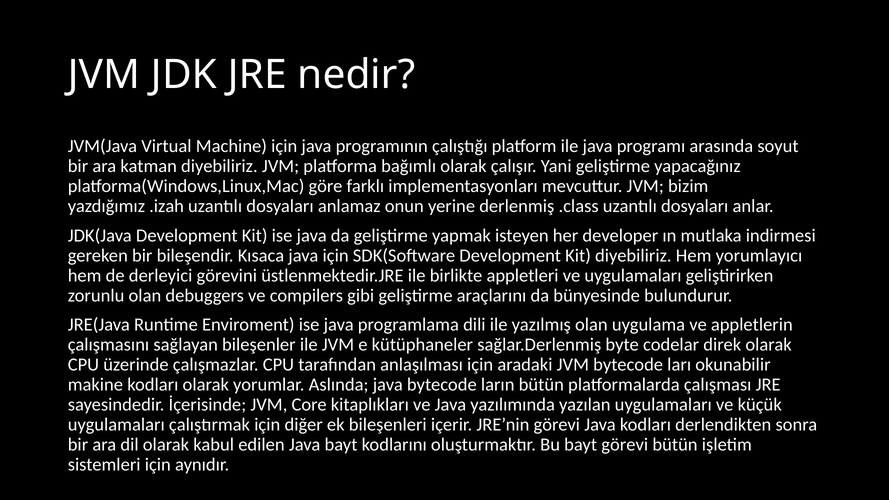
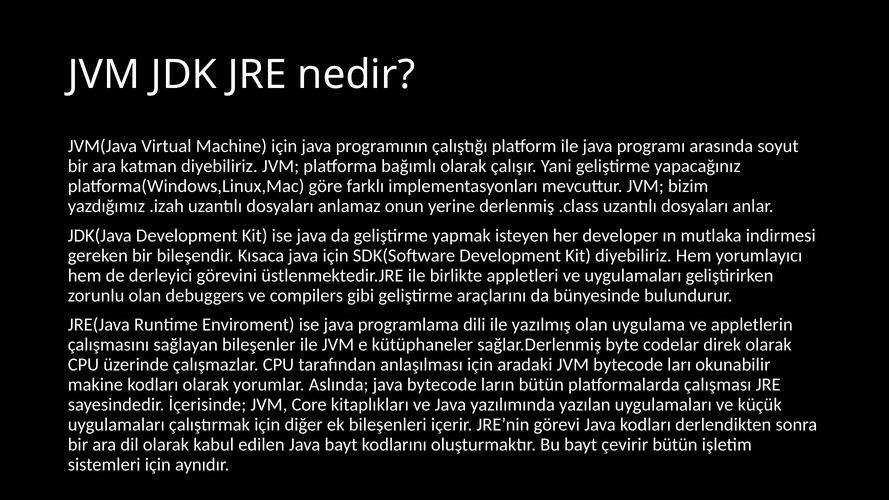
bayt görevi: görevi -> çevirir
